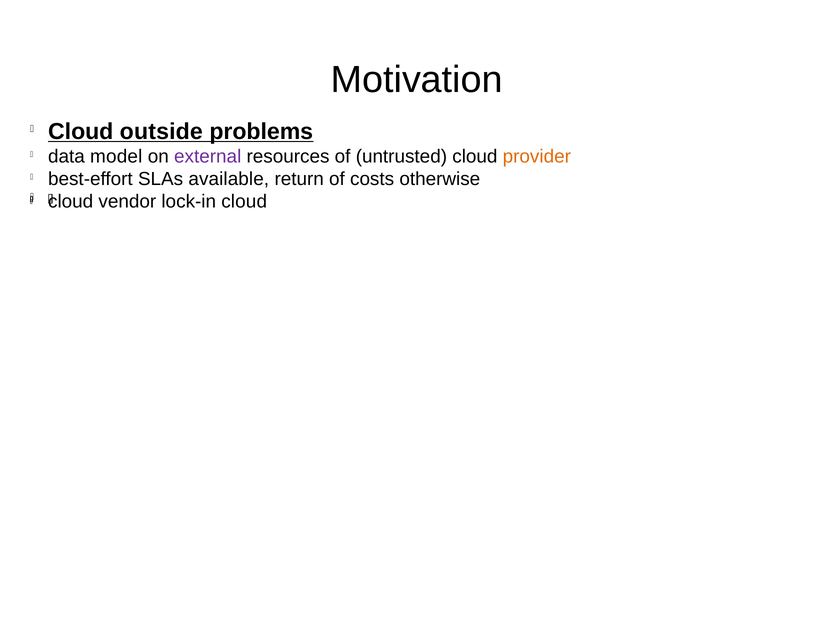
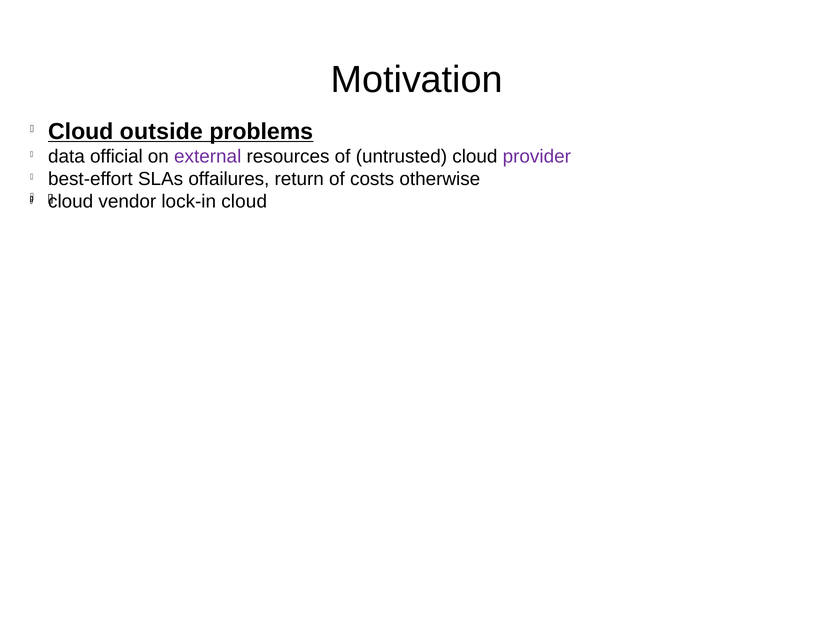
data model: model -> official
provider colour: orange -> purple
SLAs available: available -> offailures
